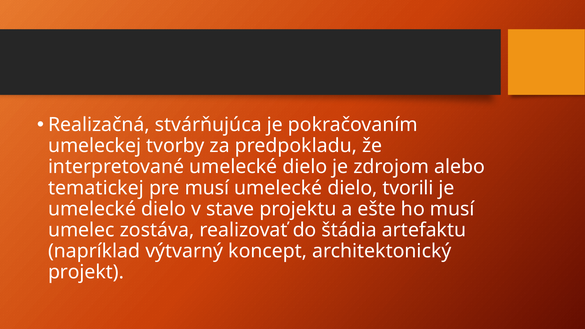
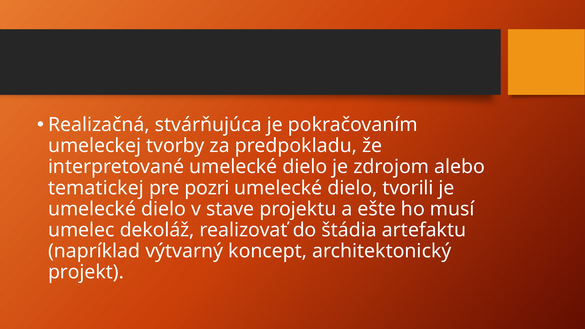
pre musí: musí -> pozri
zostáva: zostáva -> dekoláž
